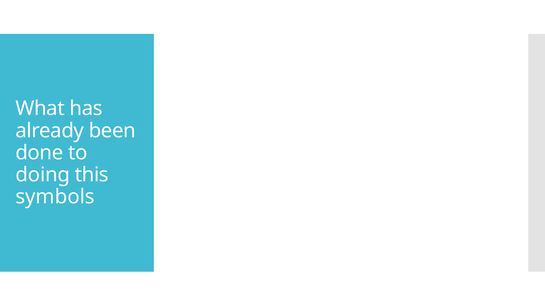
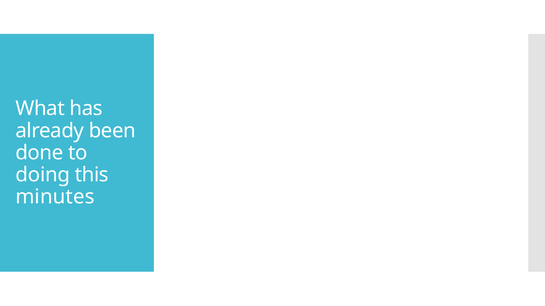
symbols: symbols -> minutes
